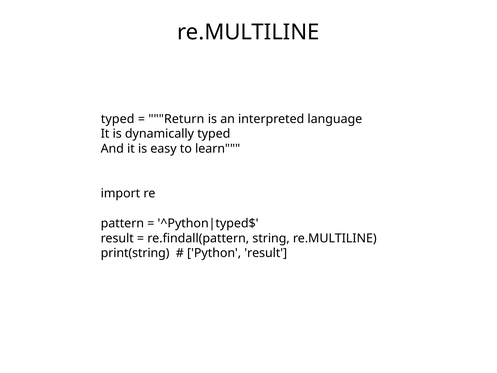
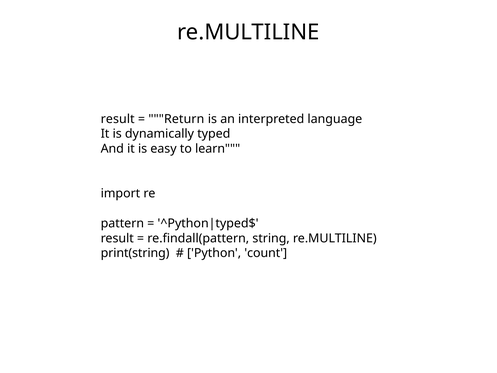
typed at (118, 119): typed -> result
Python result: result -> count
